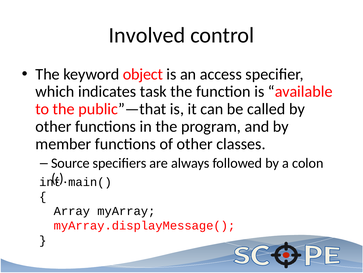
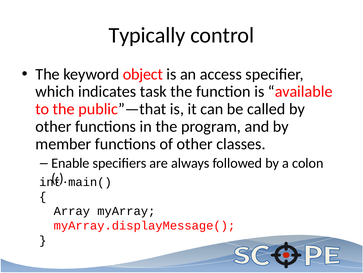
Involved: Involved -> Typically
Source: Source -> Enable
